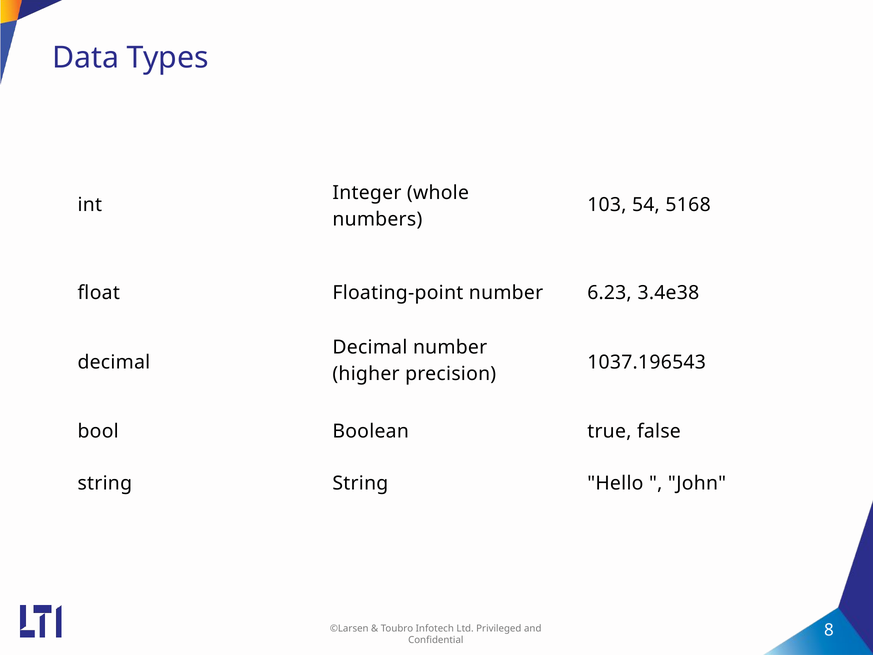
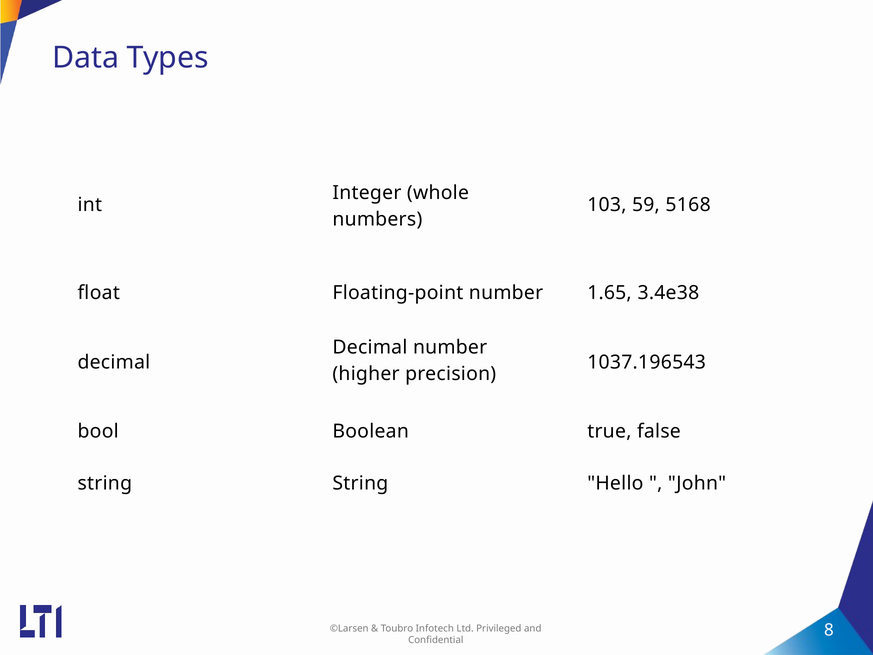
54: 54 -> 59
6.23: 6.23 -> 1.65
